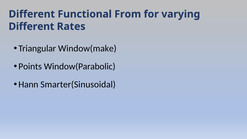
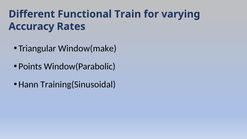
From: From -> Train
Different at (31, 26): Different -> Accuracy
Smarter(Sinusoidal: Smarter(Sinusoidal -> Training(Sinusoidal
